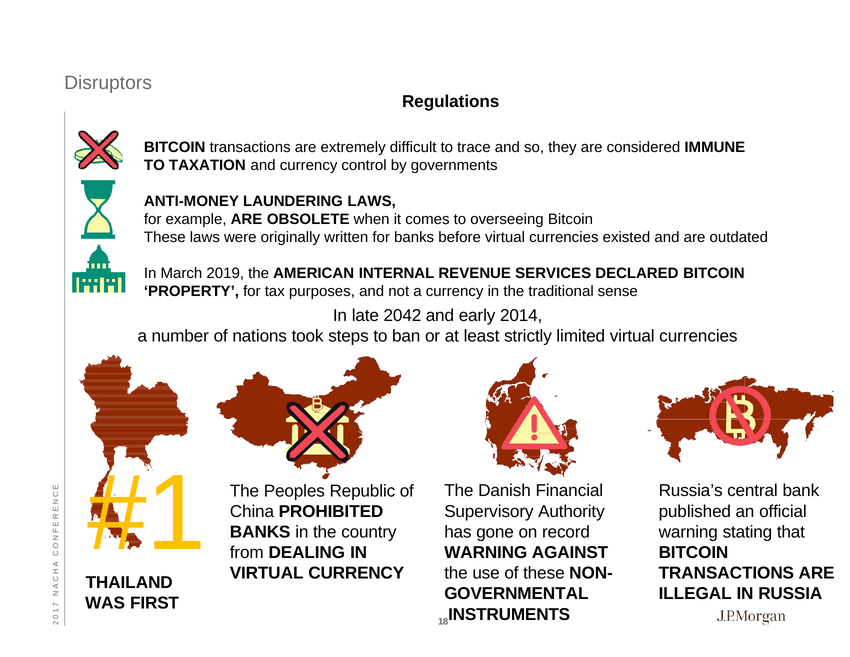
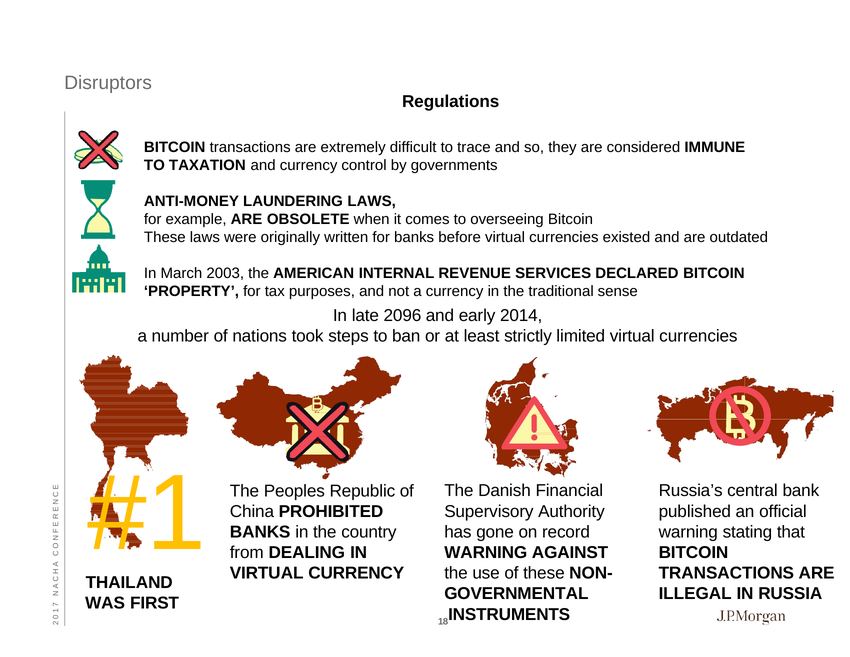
2019: 2019 -> 2003
2042: 2042 -> 2096
